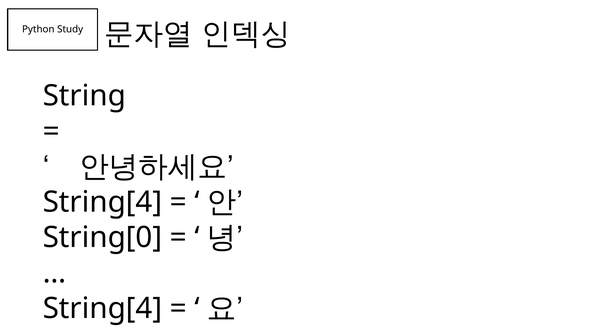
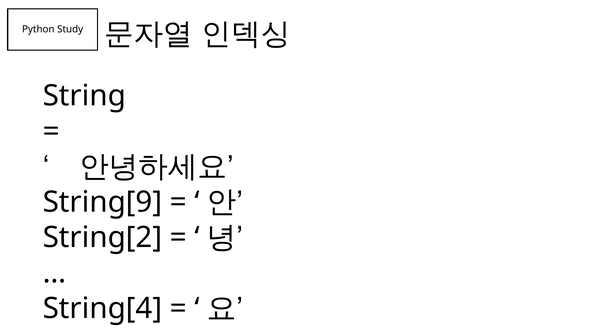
String[4 at (102, 202): String[4 -> String[9
String[0: String[0 -> String[2
